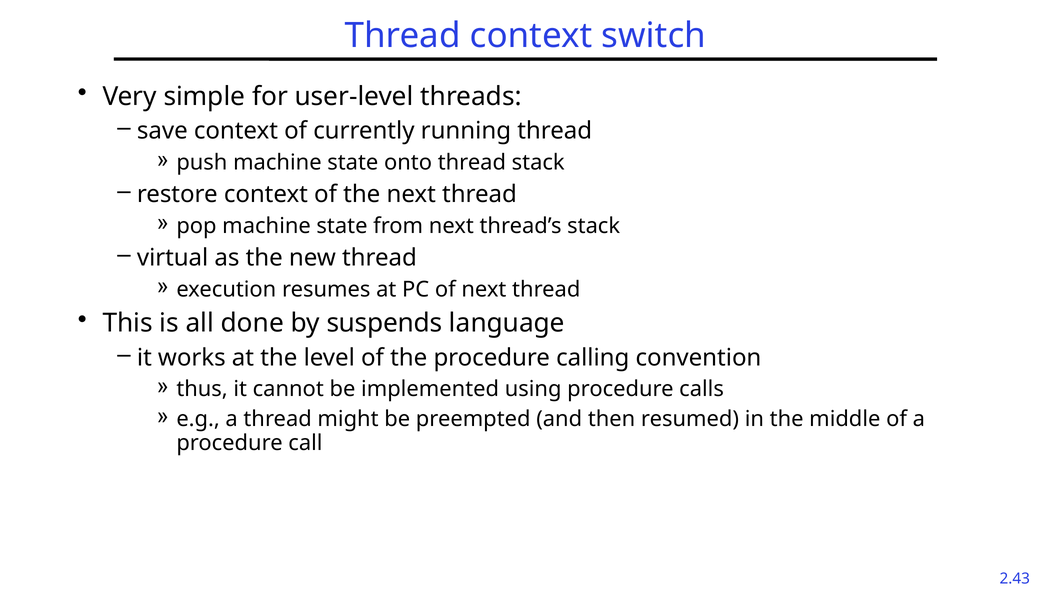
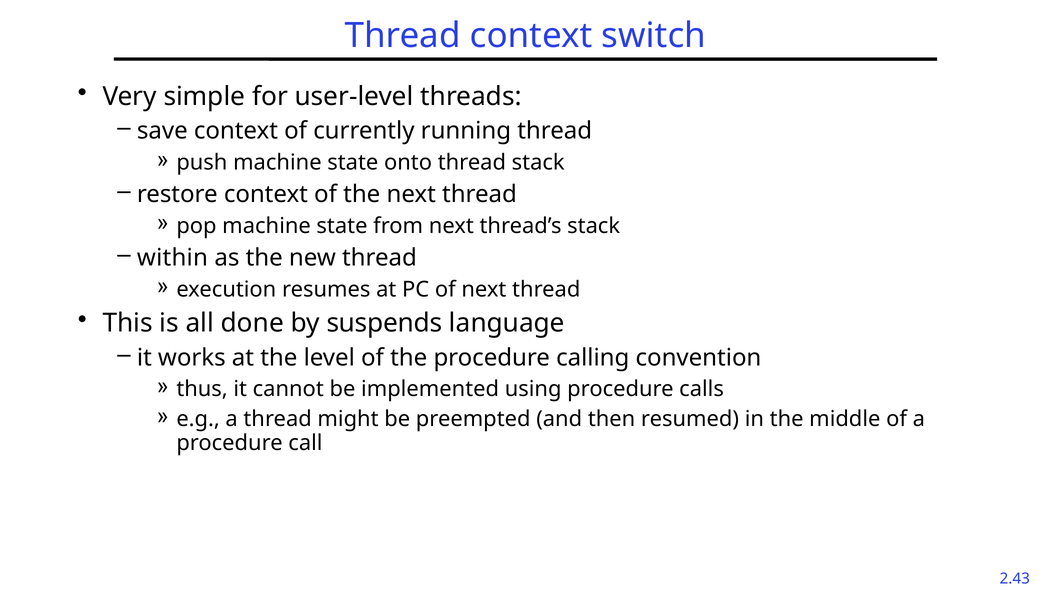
virtual: virtual -> within
